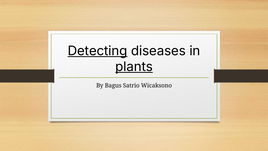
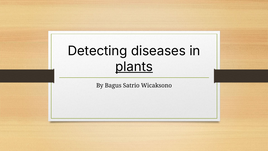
Detecting underline: present -> none
